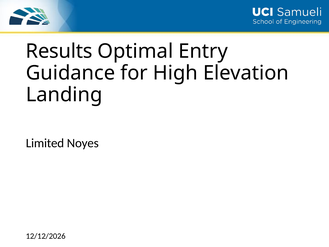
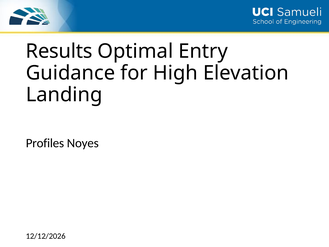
Limited: Limited -> Profiles
